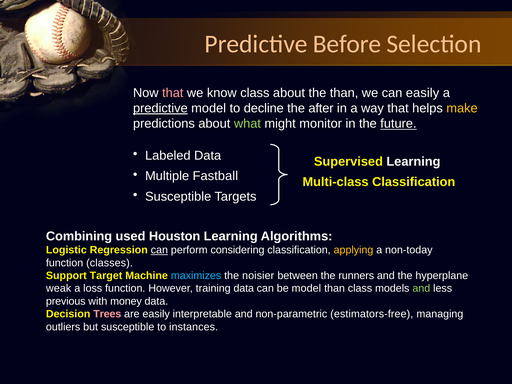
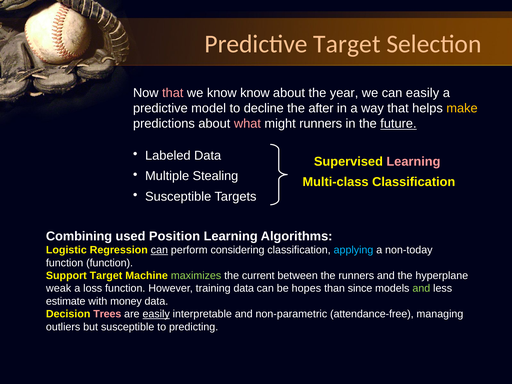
Predictive Before: Before -> Target
know class: class -> know
the than: than -> year
predictive at (160, 108) underline: present -> none
what colour: light green -> pink
might monitor: monitor -> runners
Learning at (413, 162) colour: white -> pink
Fastball: Fastball -> Stealing
Houston: Houston -> Position
applying colour: yellow -> light blue
function classes: classes -> function
maximizes colour: light blue -> light green
noisier: noisier -> current
be model: model -> hopes
than class: class -> since
previous: previous -> estimate
easily at (156, 314) underline: none -> present
estimators-free: estimators-free -> attendance-free
instances: instances -> predicting
